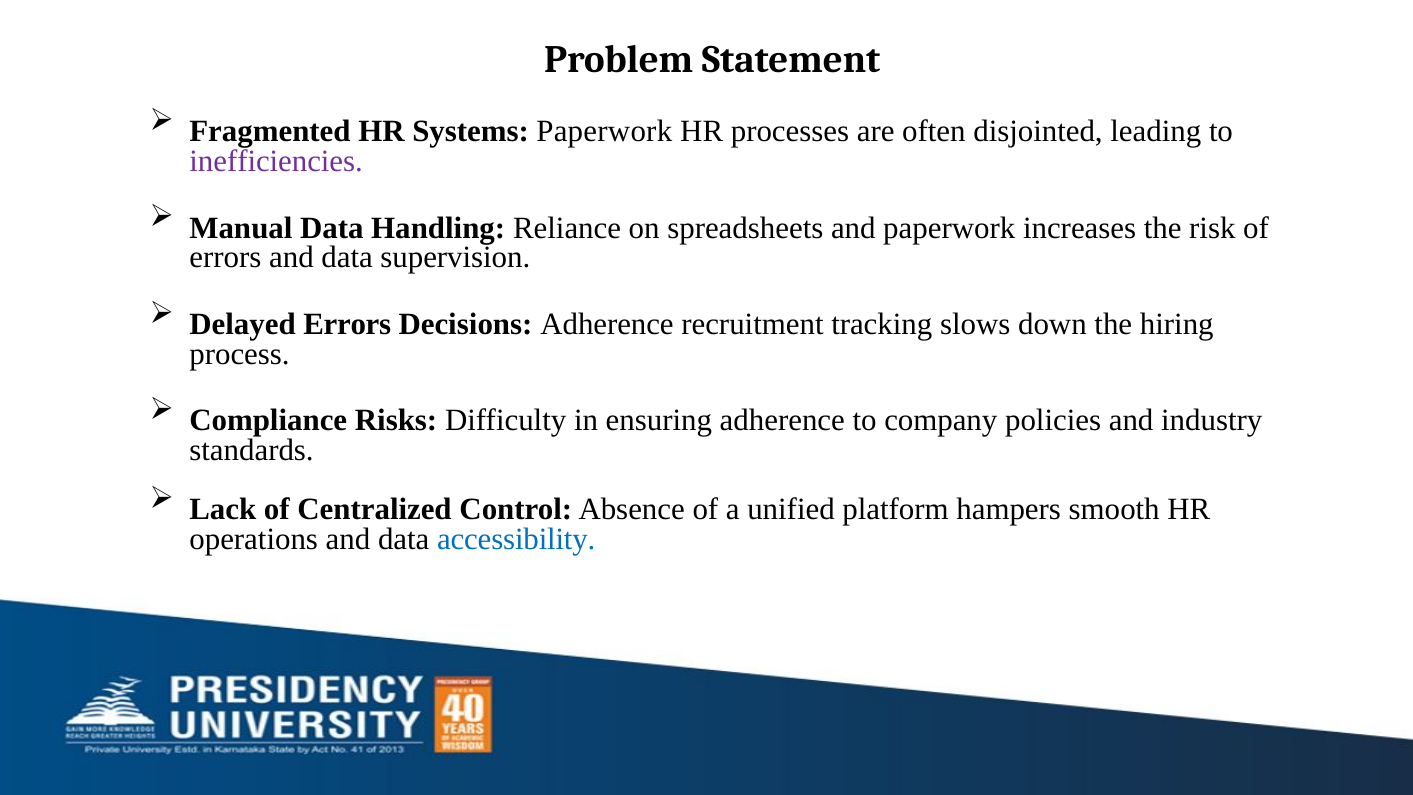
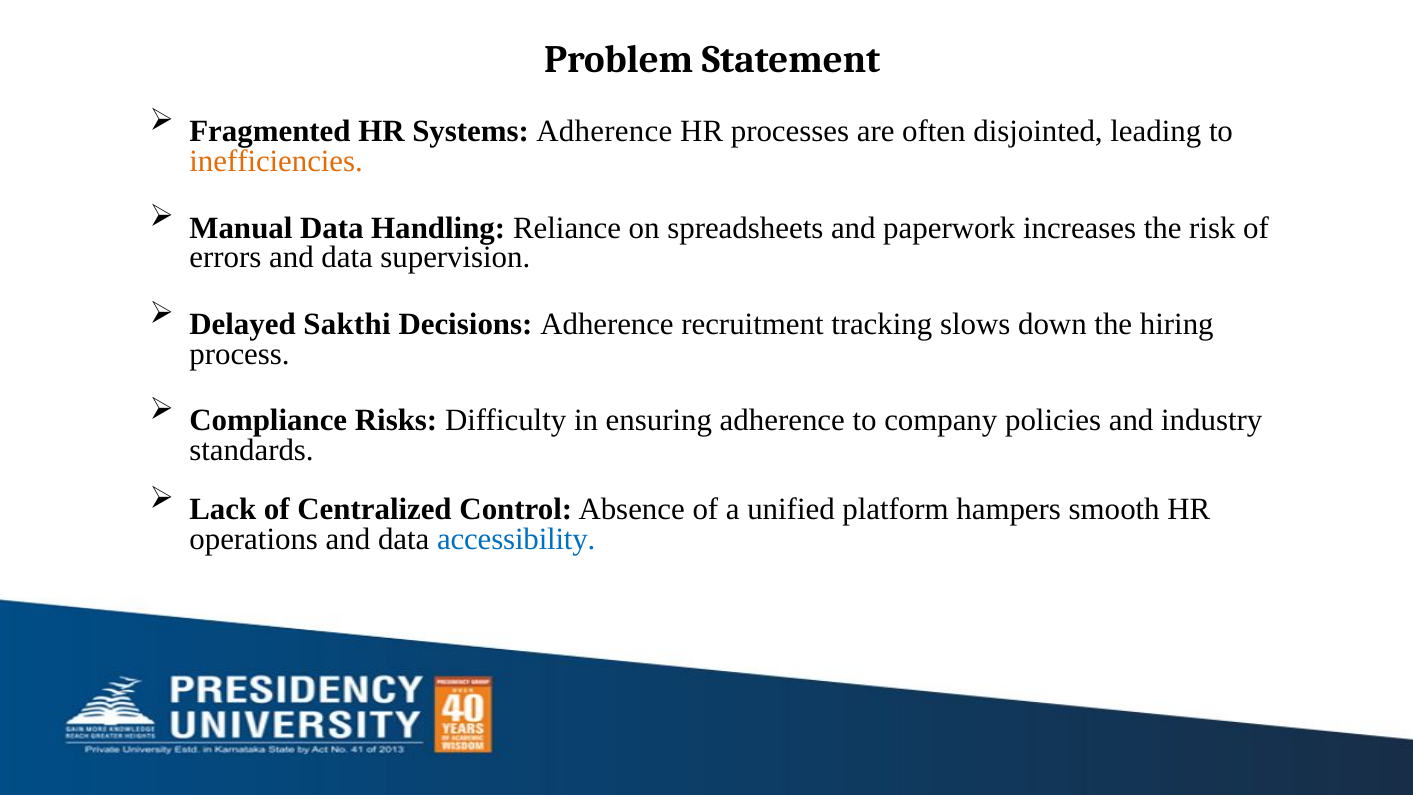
Systems Paperwork: Paperwork -> Adherence
inefficiencies colour: purple -> orange
Delayed Errors: Errors -> Sakthi
